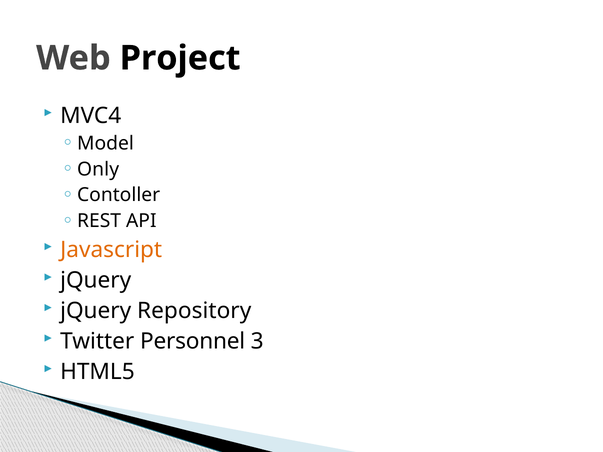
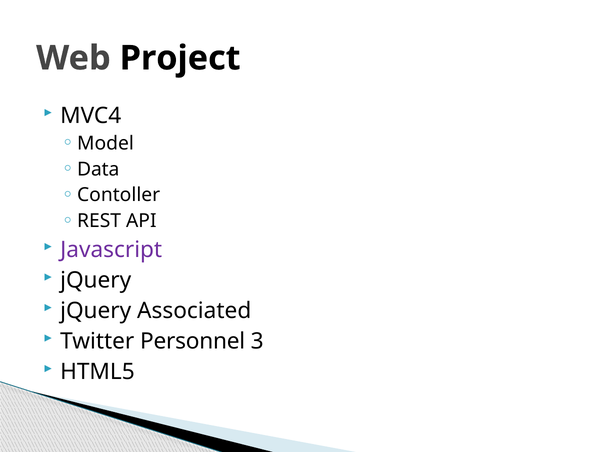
Only: Only -> Data
Javascript colour: orange -> purple
Repository: Repository -> Associated
